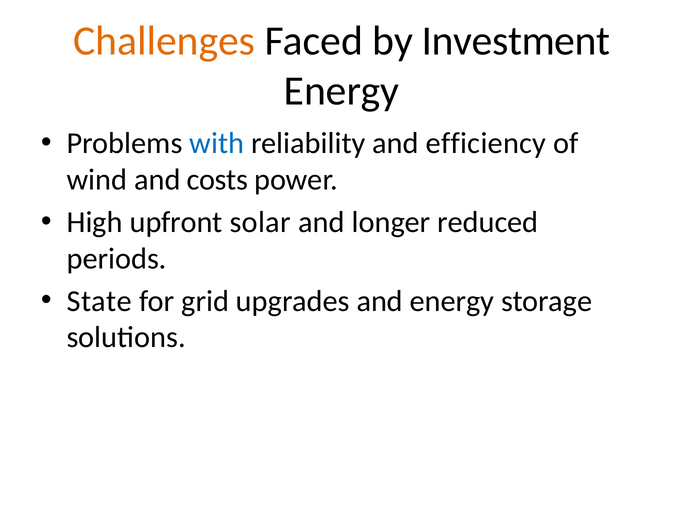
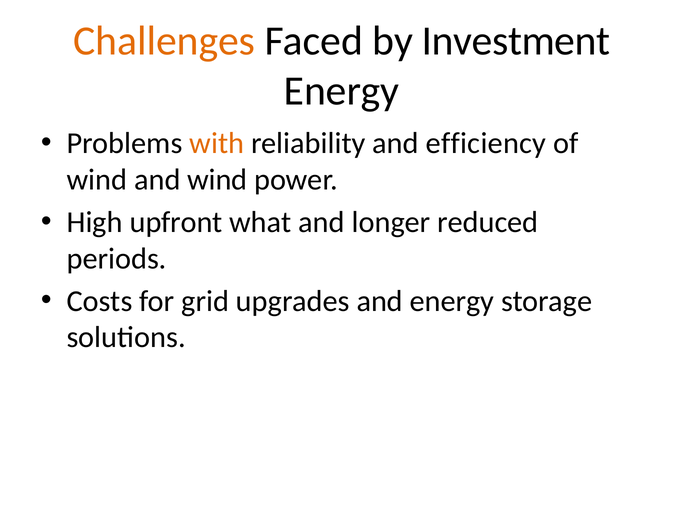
with colour: blue -> orange
and costs: costs -> wind
solar: solar -> what
State: State -> Costs
